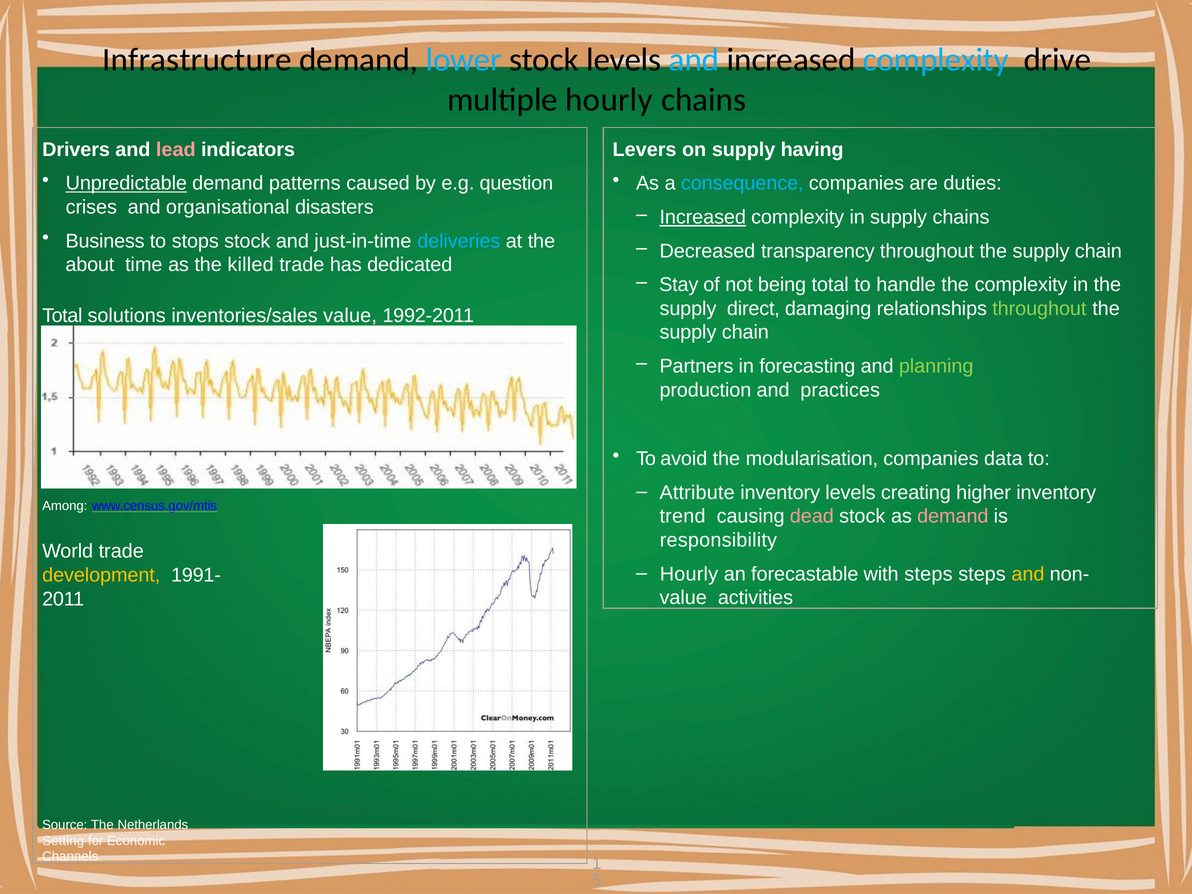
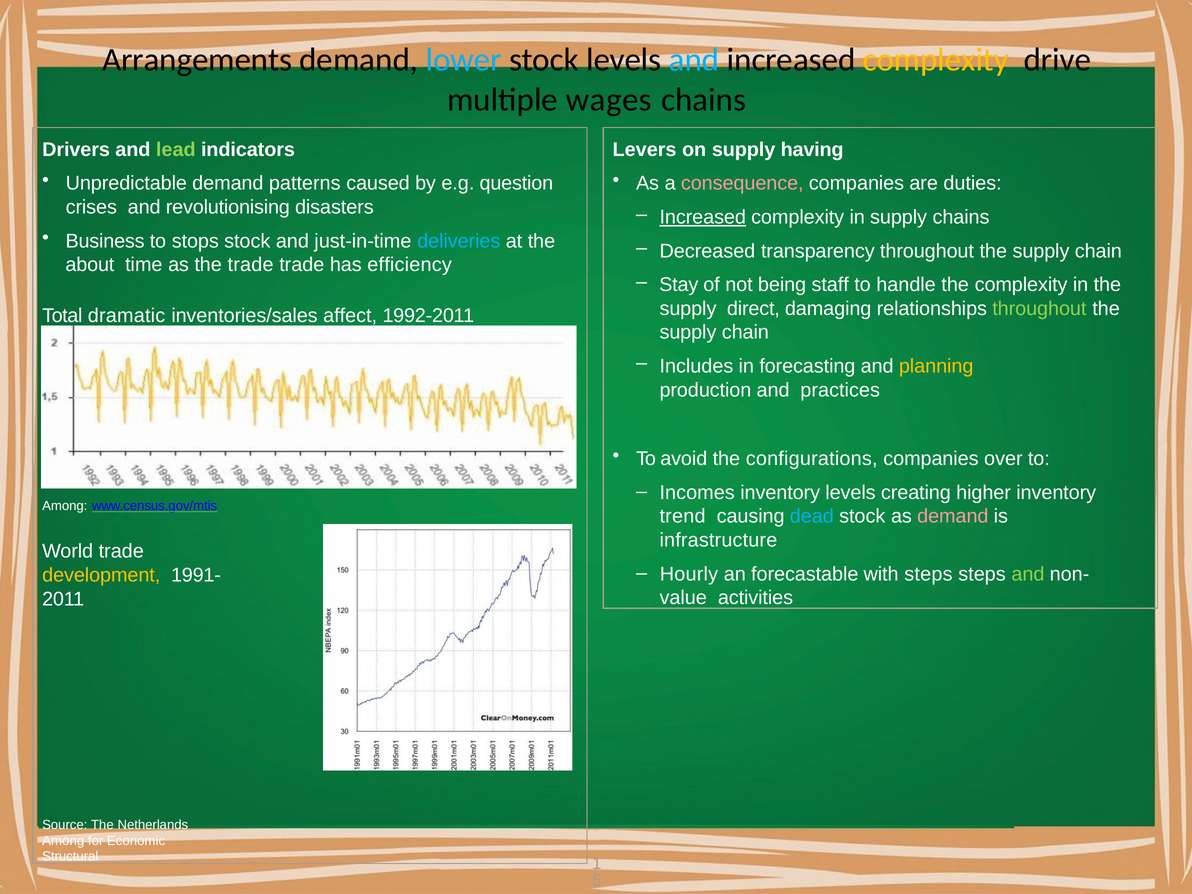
Infrastructure: Infrastructure -> Arrangements
complexity at (936, 60) colour: light blue -> yellow
multiple hourly: hourly -> wages
lead colour: pink -> light green
Unpredictable underline: present -> none
consequence colour: light blue -> pink
organisational: organisational -> revolutionising
the killed: killed -> trade
dedicated: dedicated -> efficiency
being total: total -> staff
solutions: solutions -> dramatic
inventories/sales value: value -> affect
Partners: Partners -> Includes
planning colour: light green -> yellow
modularisation: modularisation -> configurations
data: data -> over
Attribute: Attribute -> Incomes
dead colour: pink -> light blue
responsibility: responsibility -> infrastructure
and at (1028, 574) colour: yellow -> light green
Setting at (63, 841): Setting -> Among
Channels: Channels -> Structural
